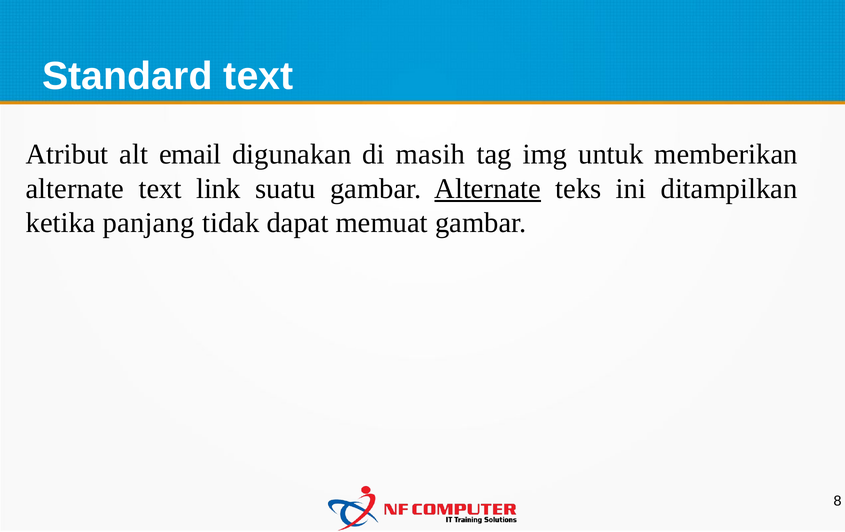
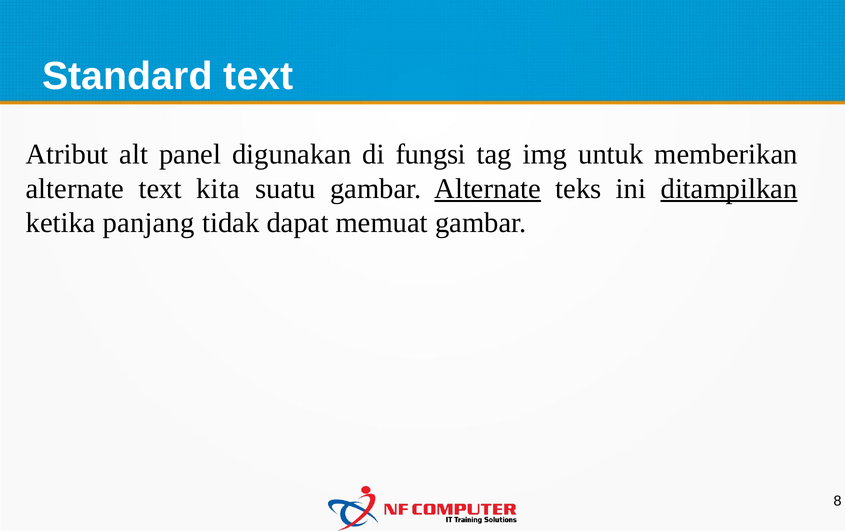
email: email -> panel
masih: masih -> fungsi
link: link -> kita
ditampilkan underline: none -> present
